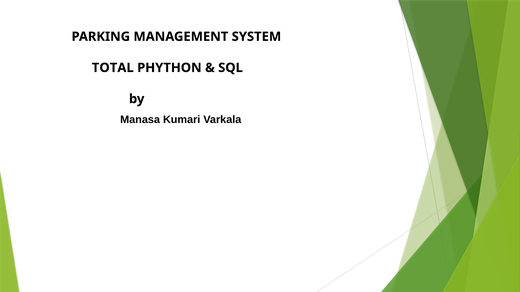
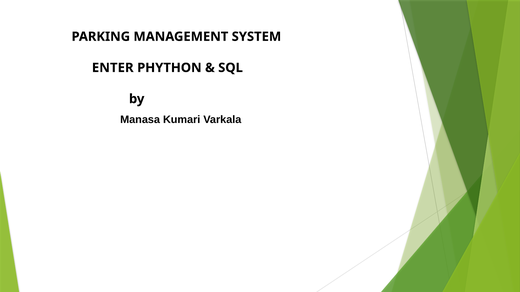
TOTAL: TOTAL -> ENTER
